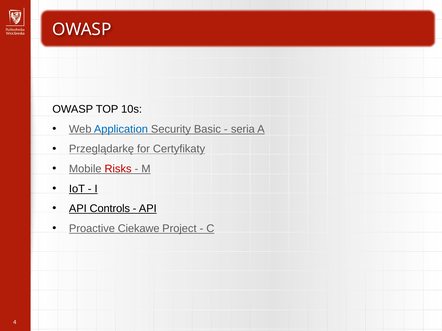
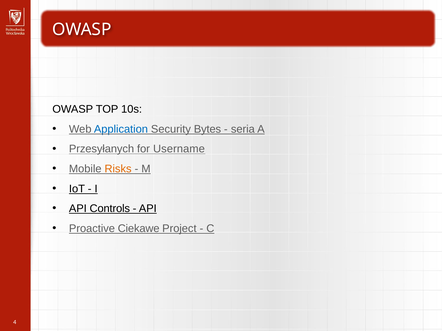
Basic: Basic -> Bytes
Przeglądarkę: Przeglądarkę -> Przesyłanych
Certyfikaty: Certyfikaty -> Username
Risks colour: red -> orange
